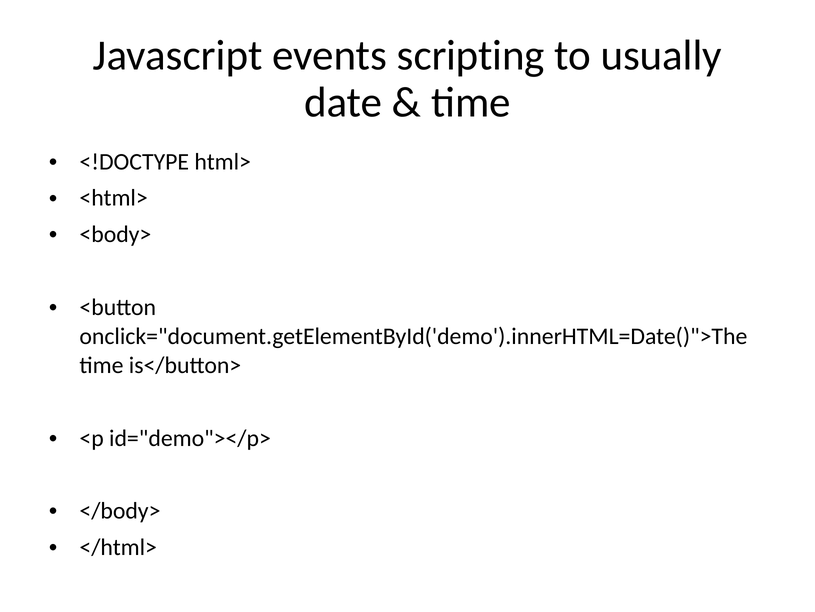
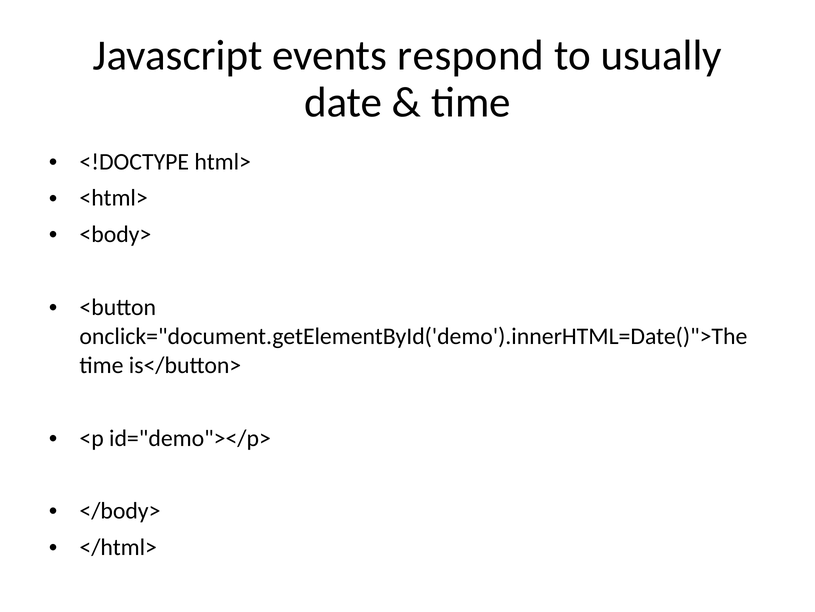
scripting: scripting -> respond
